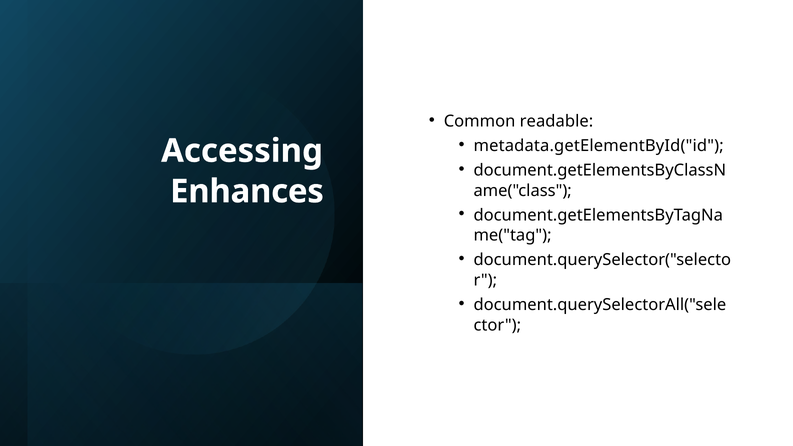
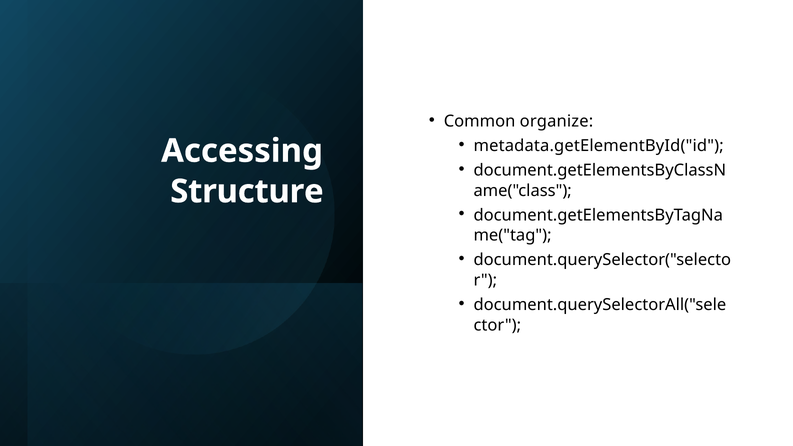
readable: readable -> organize
Enhances: Enhances -> Structure
